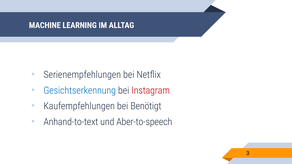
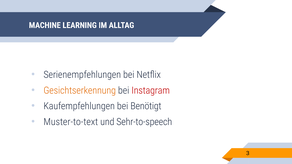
Gesichtserkennung colour: blue -> orange
Anhand-to-text: Anhand-to-text -> Muster-to-text
Aber-to-speech: Aber-to-speech -> Sehr-to-speech
